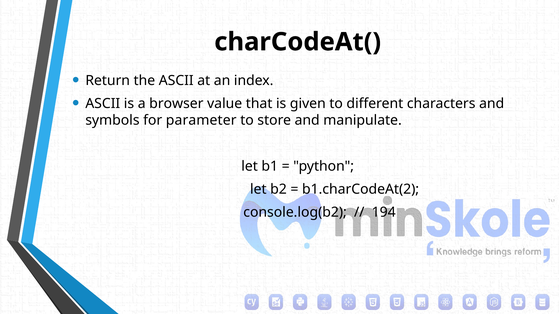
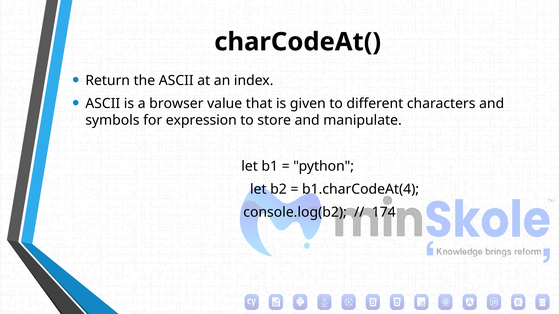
parameter: parameter -> expression
b1.charCodeAt(2: b1.charCodeAt(2 -> b1.charCodeAt(4
194: 194 -> 174
